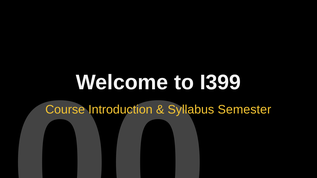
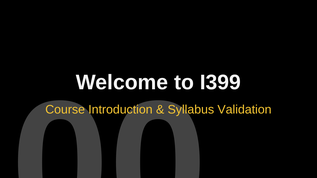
Semester: Semester -> Validation
